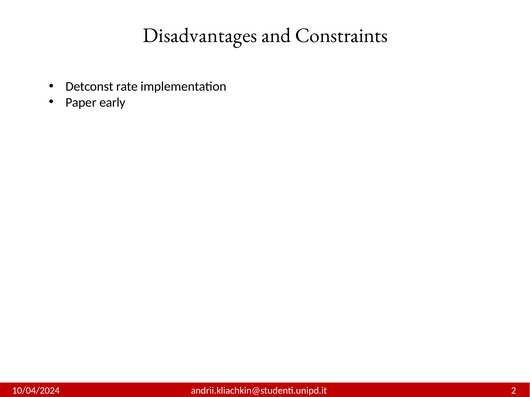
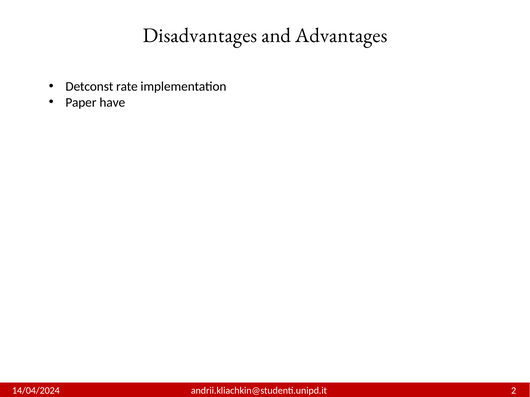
Constraints: Constraints -> Advantages
early: early -> have
10/04/2024: 10/04/2024 -> 14/04/2024
